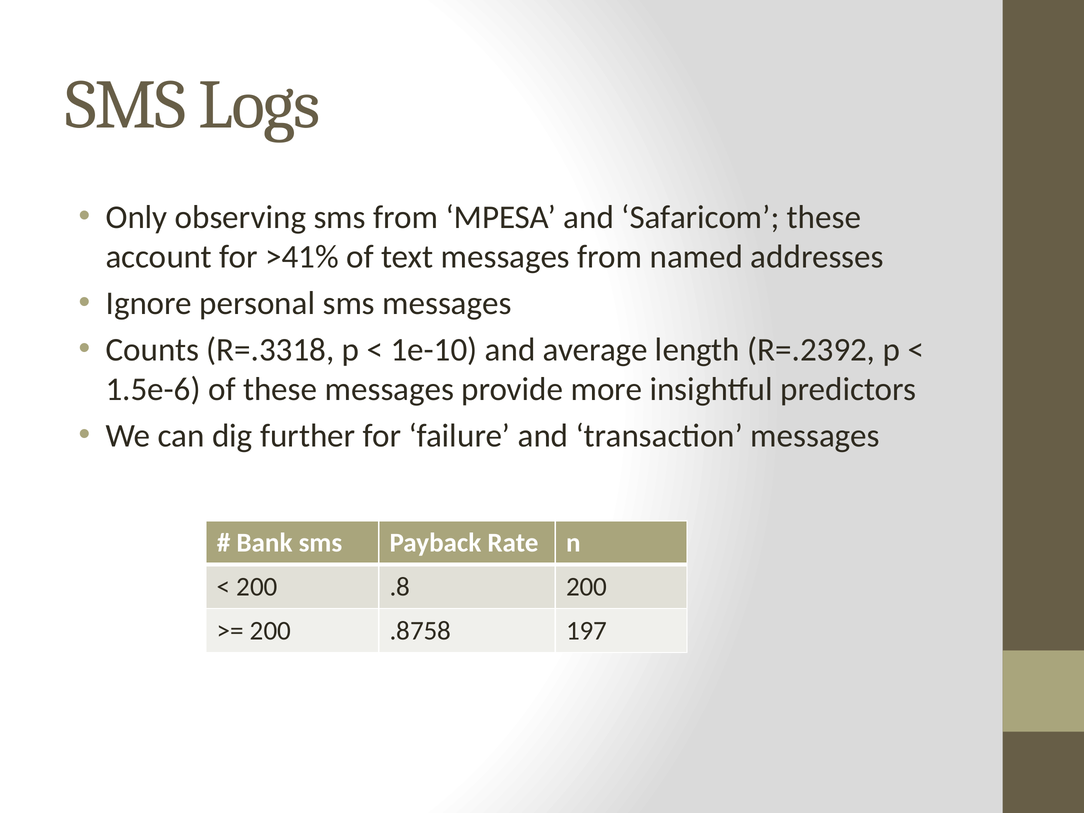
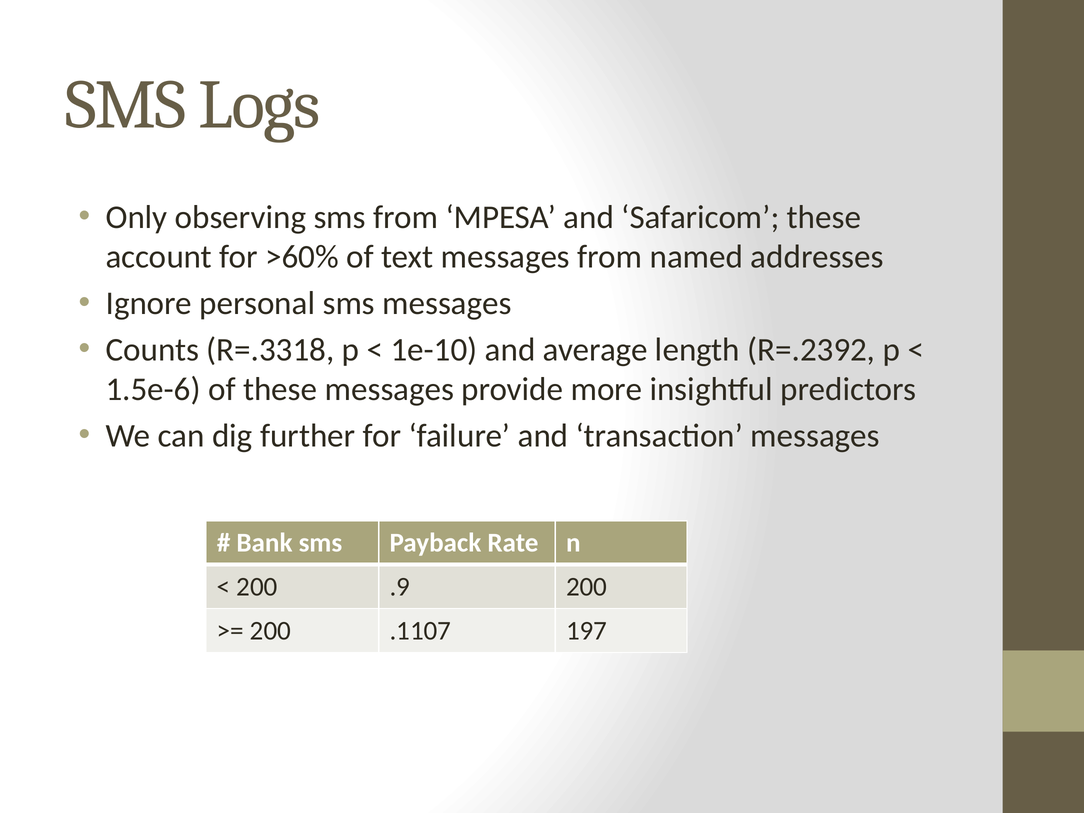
>41%: >41% -> >60%
.8: .8 -> .9
.8758: .8758 -> .1107
